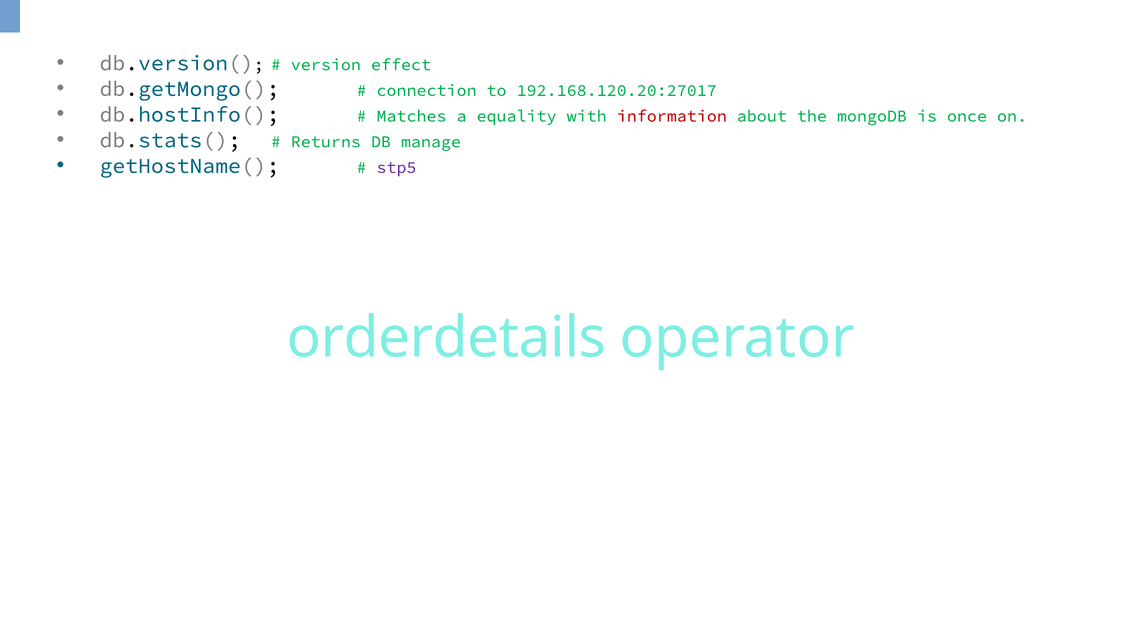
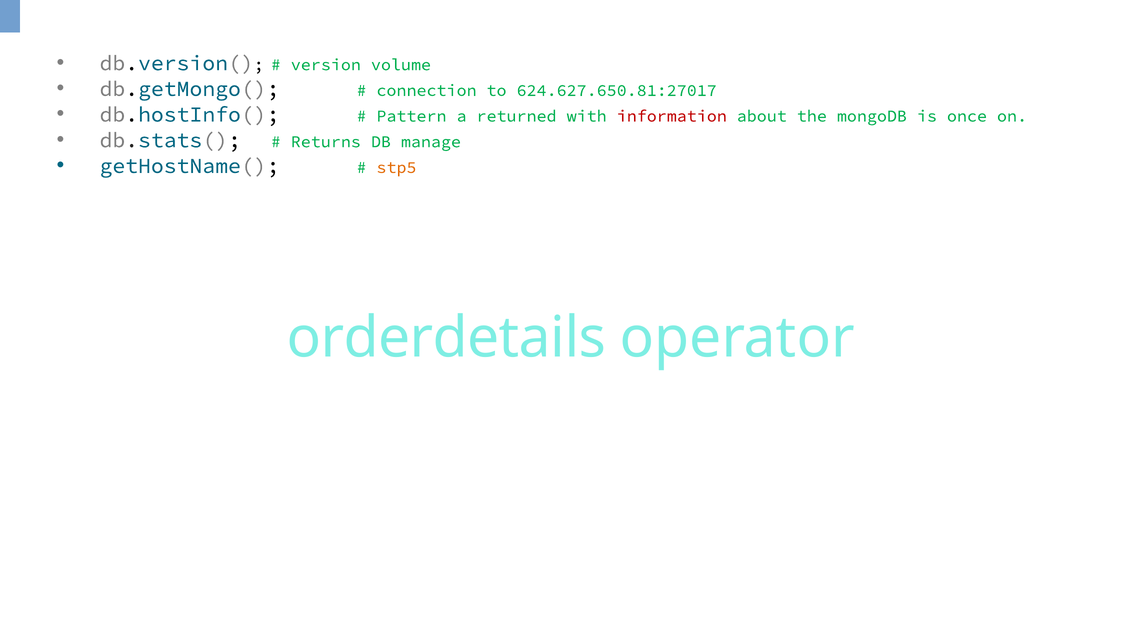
effect: effect -> volume
192.168.120.20:27017: 192.168.120.20:27017 -> 624.627.650.81:27017
Matches: Matches -> Pattern
equality: equality -> returned
stp5 colour: purple -> orange
